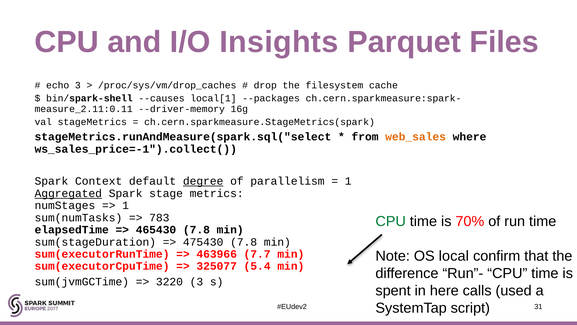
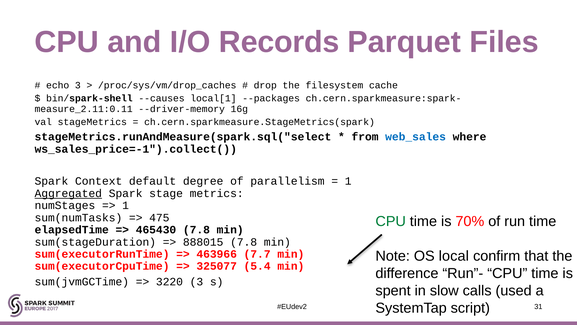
Insights: Insights -> Records
web_sales colour: orange -> blue
degree underline: present -> none
783: 783 -> 475
475430: 475430 -> 888015
here: here -> slow
